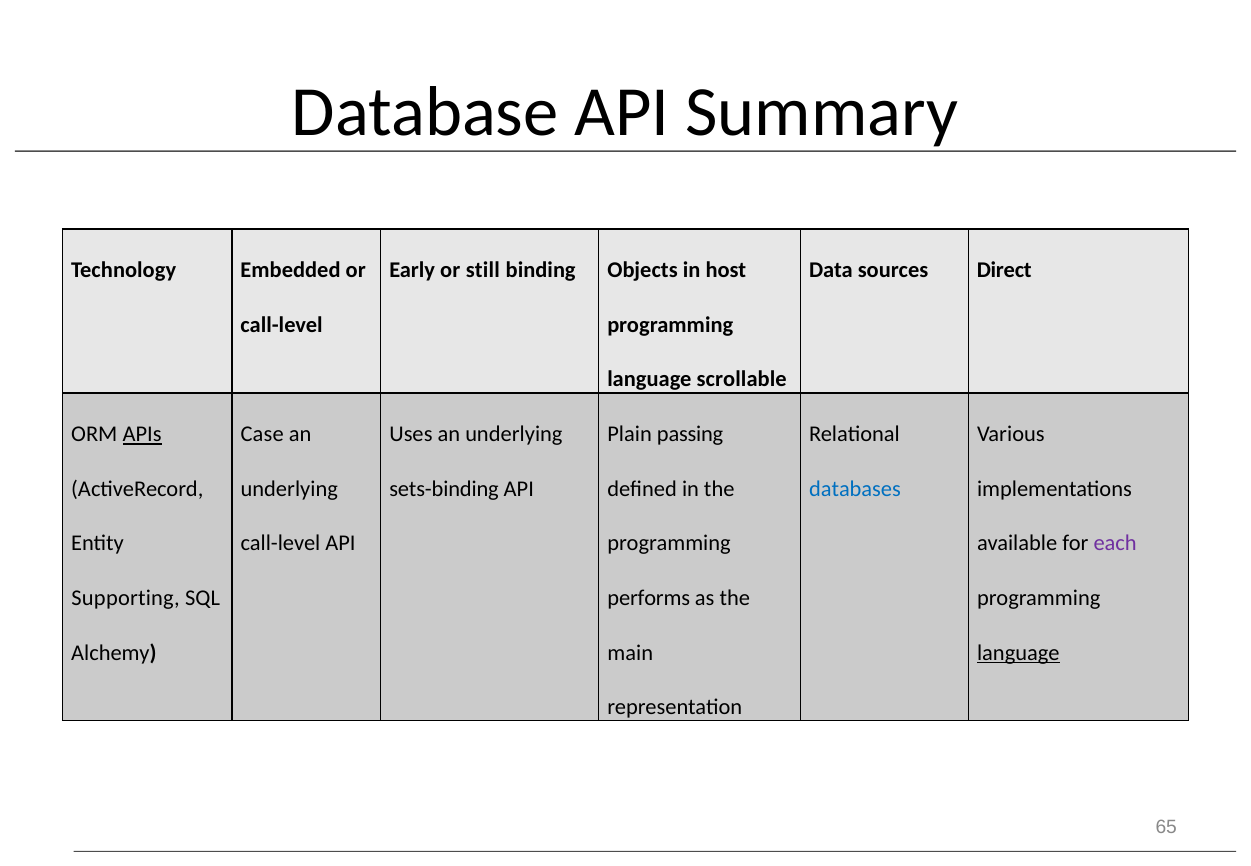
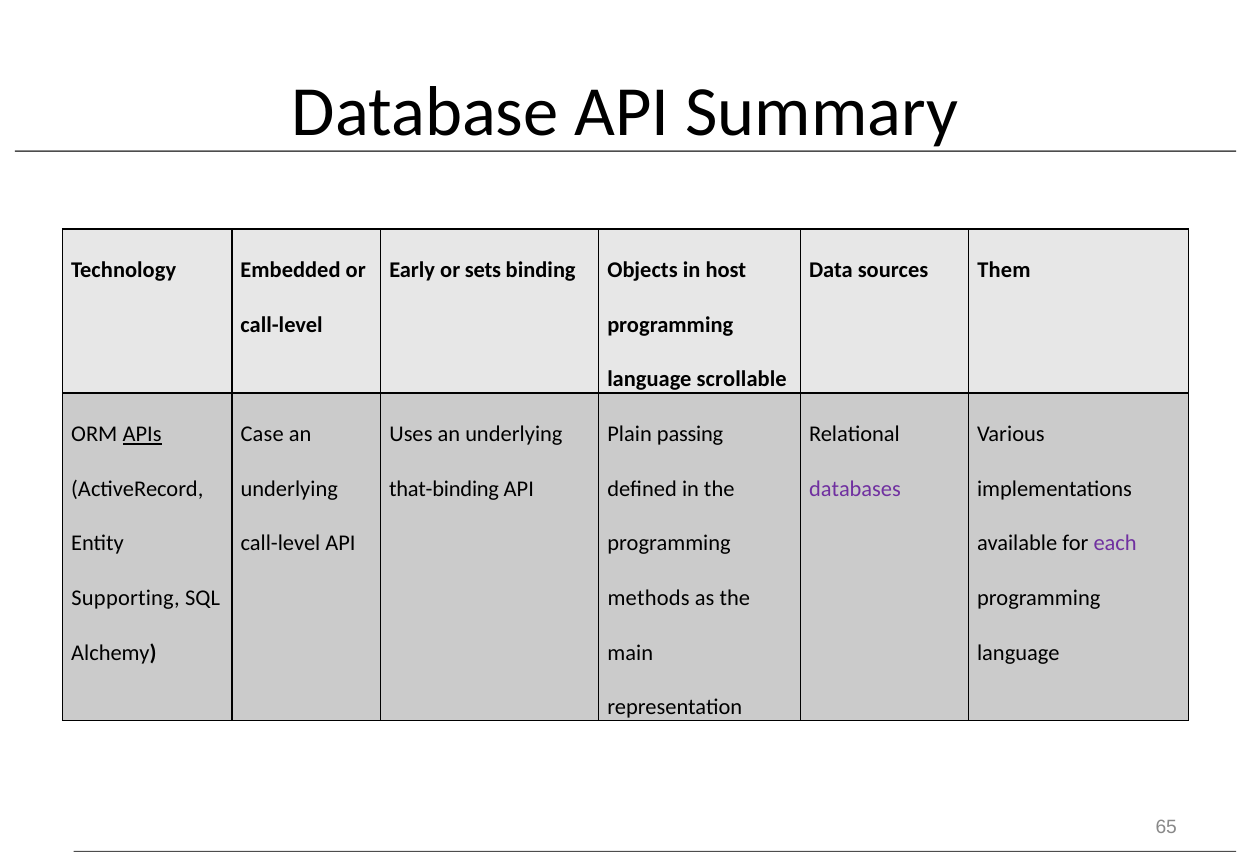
still: still -> sets
Direct: Direct -> Them
sets-binding: sets-binding -> that-binding
databases colour: blue -> purple
performs: performs -> methods
language at (1018, 653) underline: present -> none
